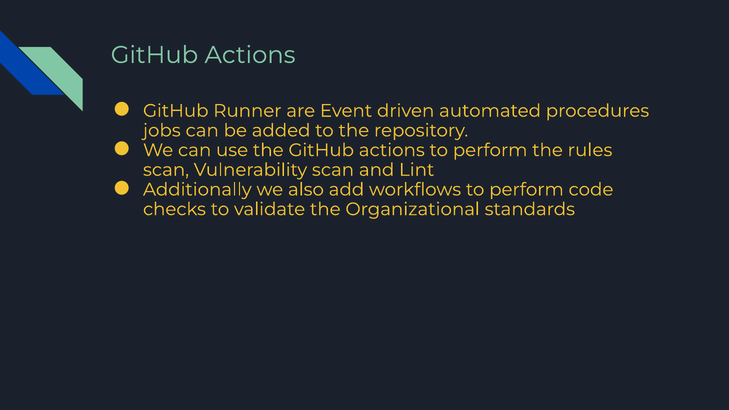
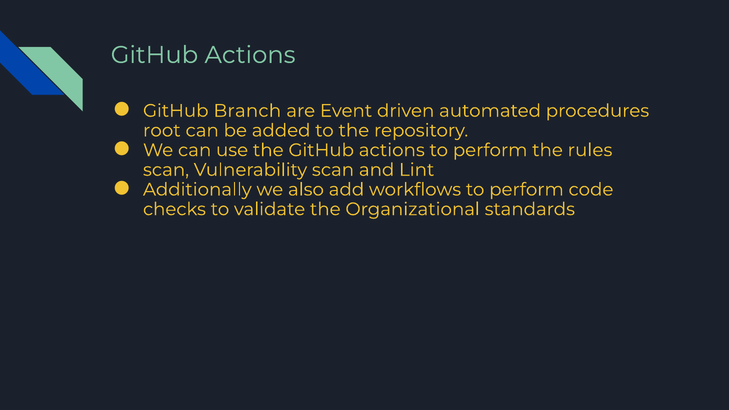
Runner: Runner -> Branch
jobs: jobs -> root
